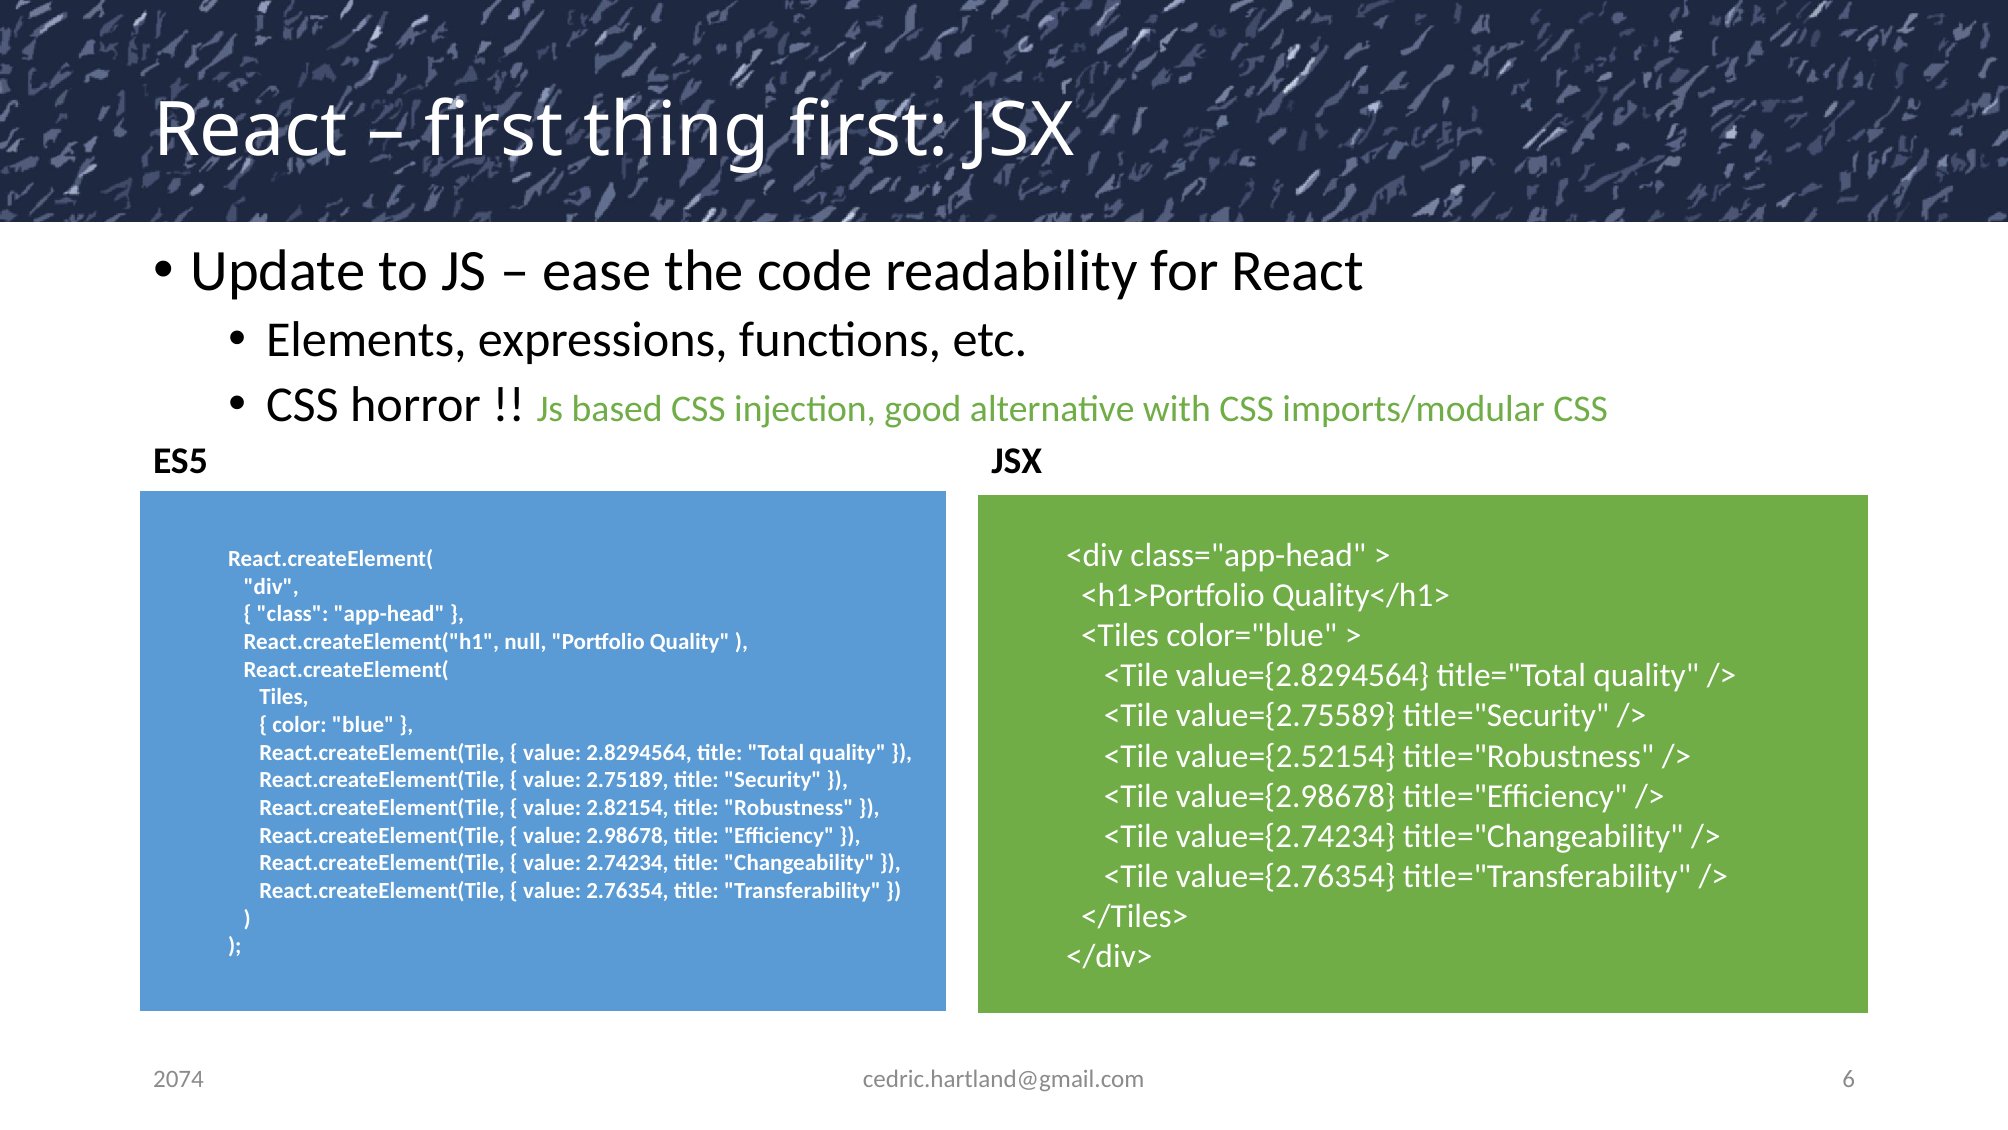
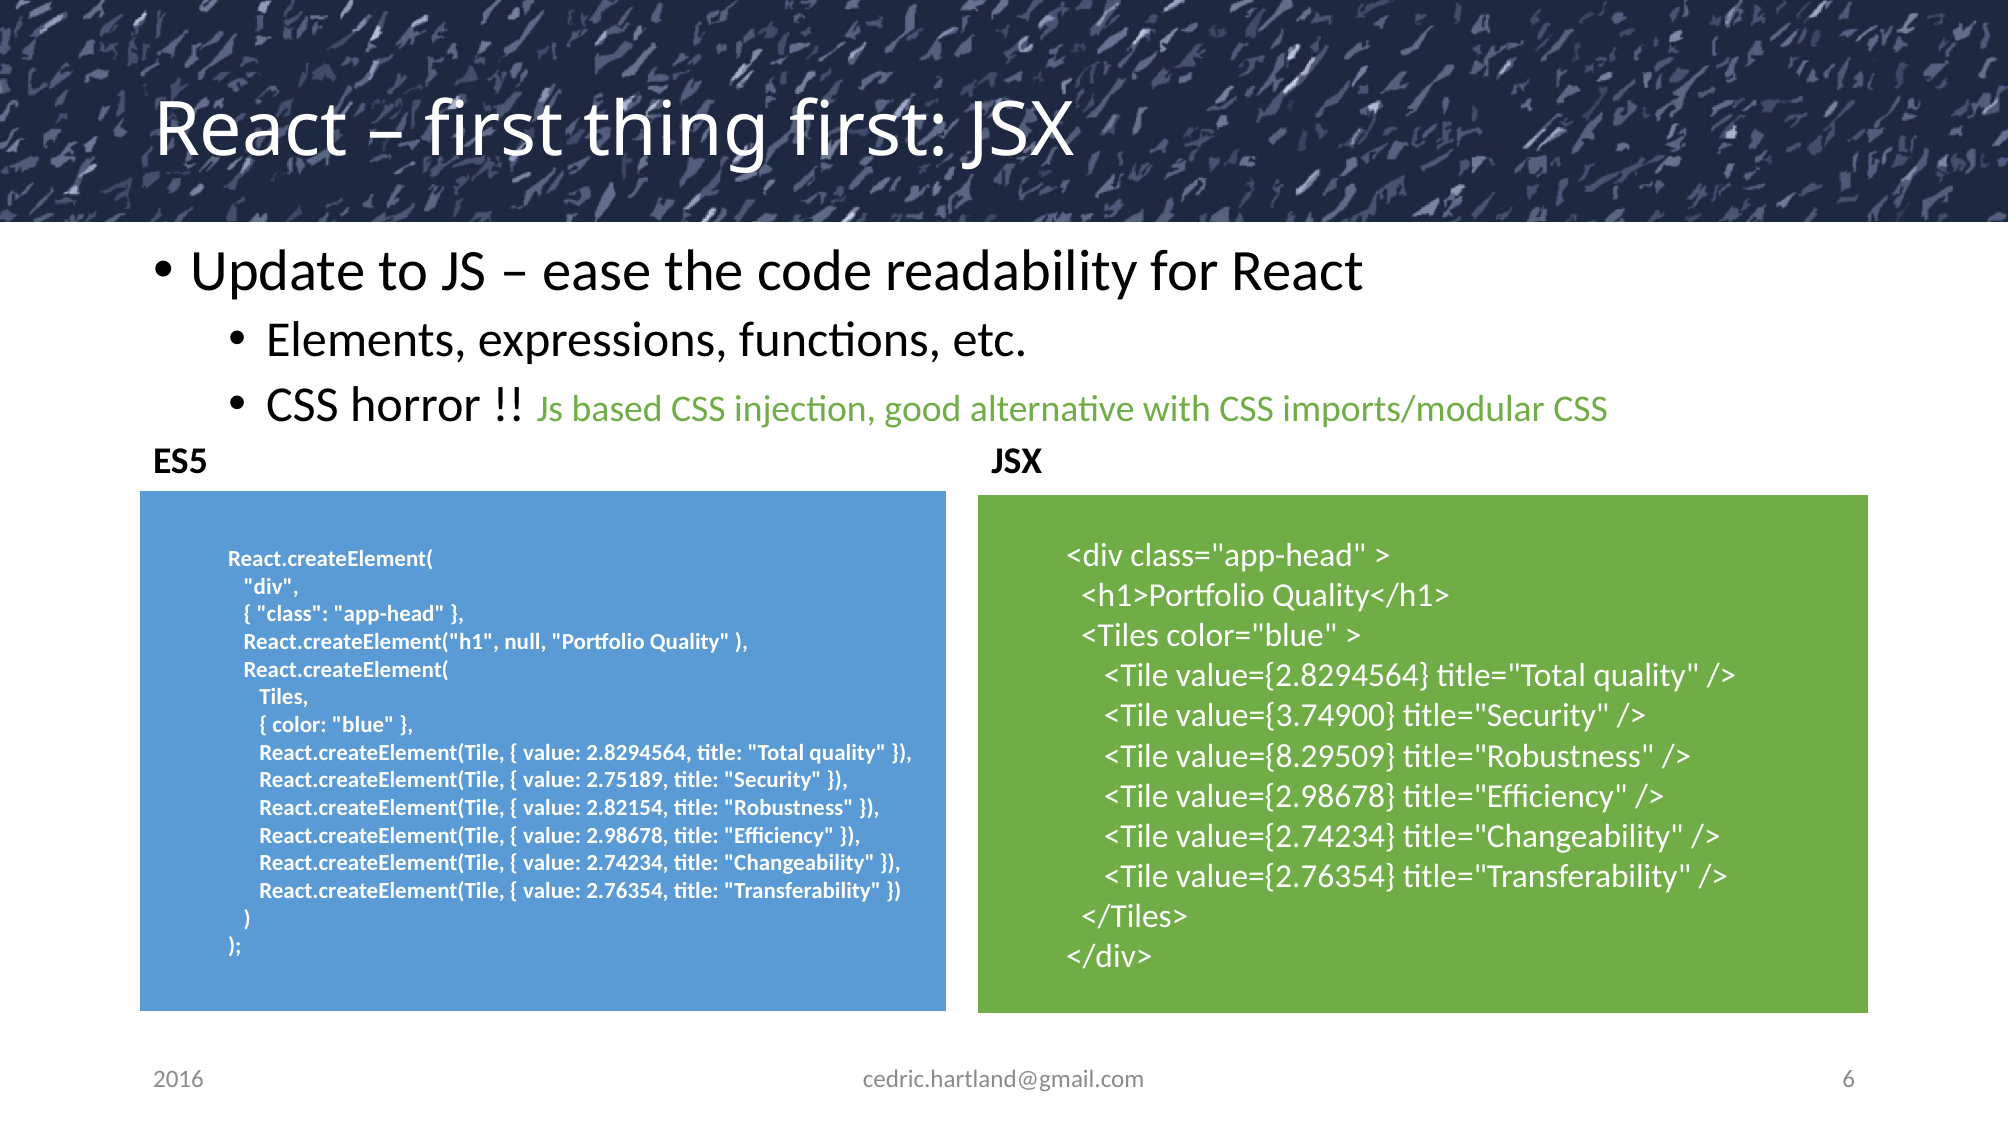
value={2.75589: value={2.75589 -> value={3.74900
value={2.52154: value={2.52154 -> value={8.29509
2074: 2074 -> 2016
